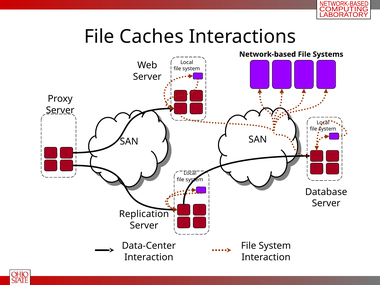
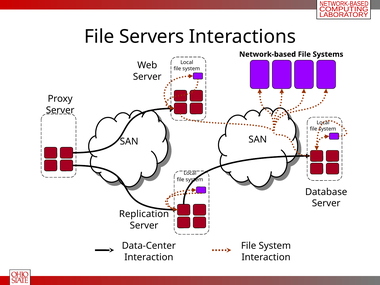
Caches: Caches -> Servers
